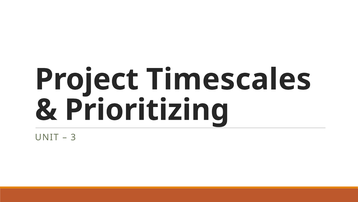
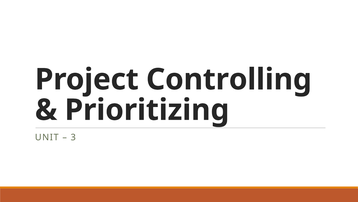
Timescales: Timescales -> Controlling
